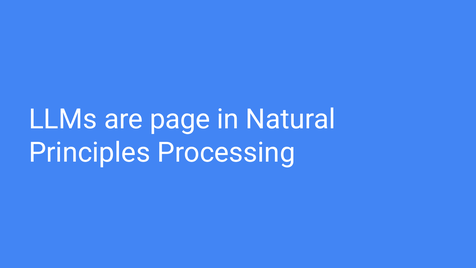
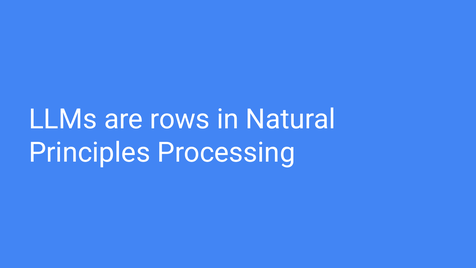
page: page -> rows
